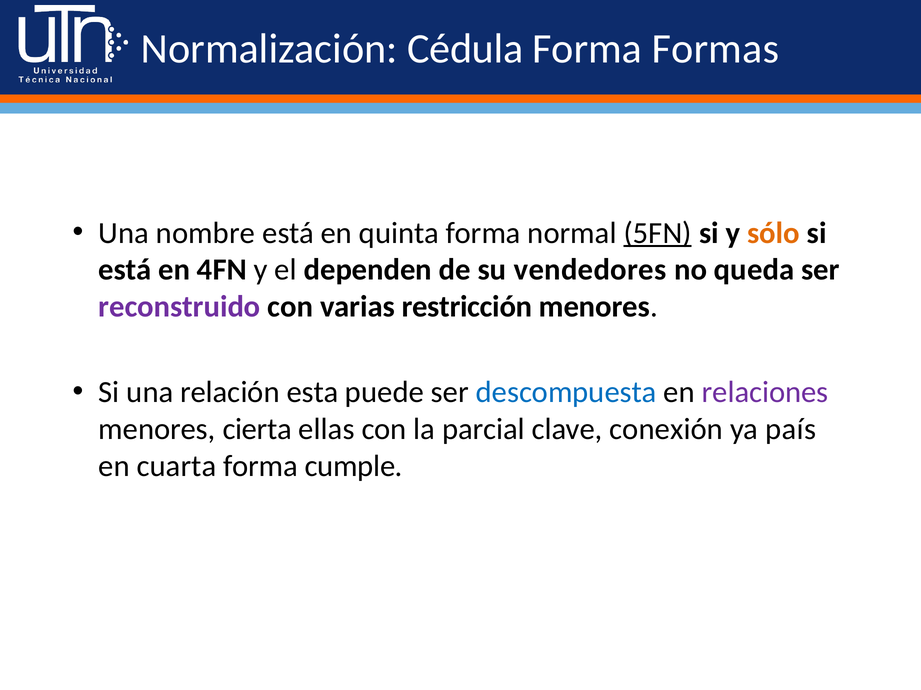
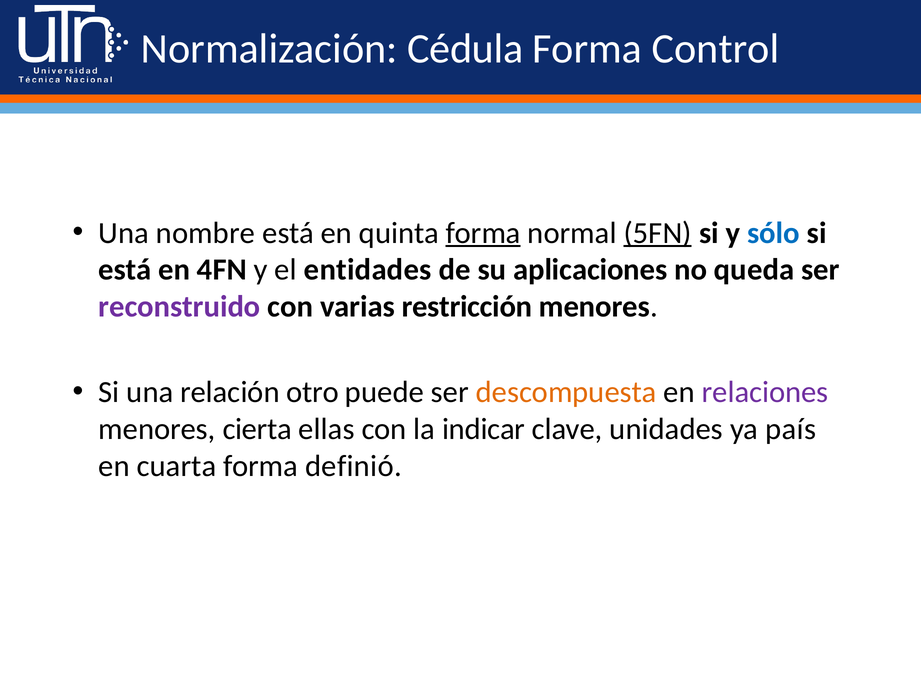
Formas: Formas -> Control
forma at (483, 233) underline: none -> present
sólo colour: orange -> blue
dependen: dependen -> entidades
vendedores: vendedores -> aplicaciones
esta: esta -> otro
descompuesta colour: blue -> orange
parcial: parcial -> indicar
conexión: conexión -> unidades
cumple: cumple -> definió
